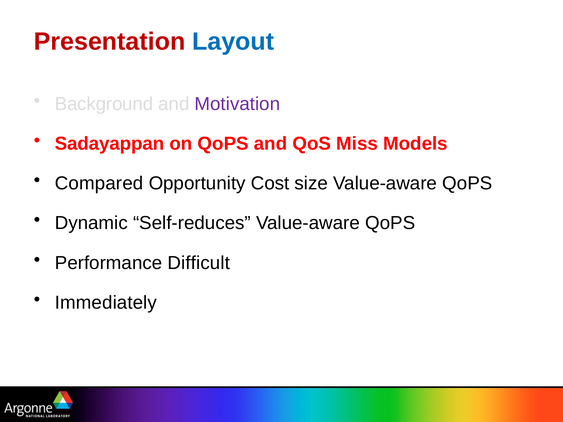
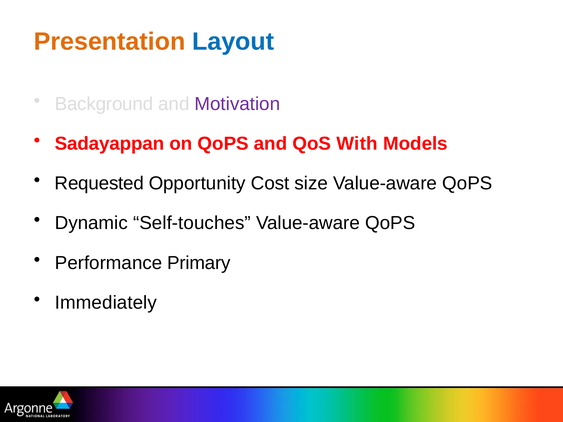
Presentation colour: red -> orange
Miss: Miss -> With
Compared: Compared -> Requested
Self-reduces: Self-reduces -> Self-touches
Difficult: Difficult -> Primary
